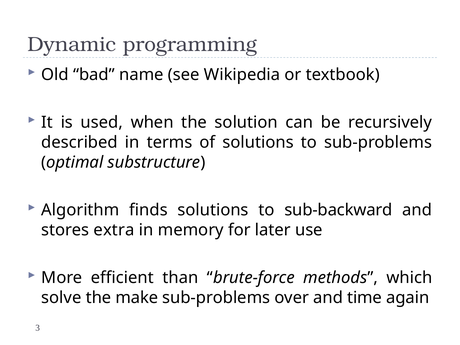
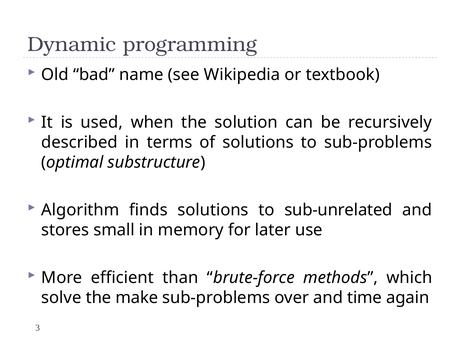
sub-backward: sub-backward -> sub-unrelated
extra: extra -> small
